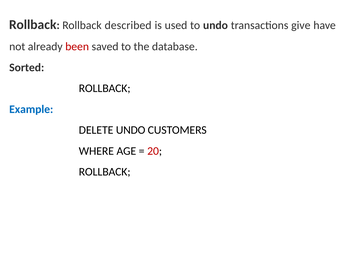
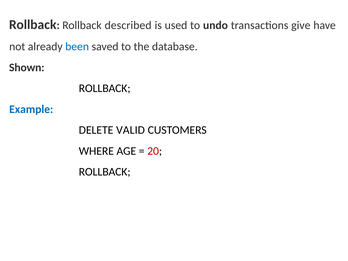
been colour: red -> blue
Sorted: Sorted -> Shown
DELETE UNDO: UNDO -> VALID
